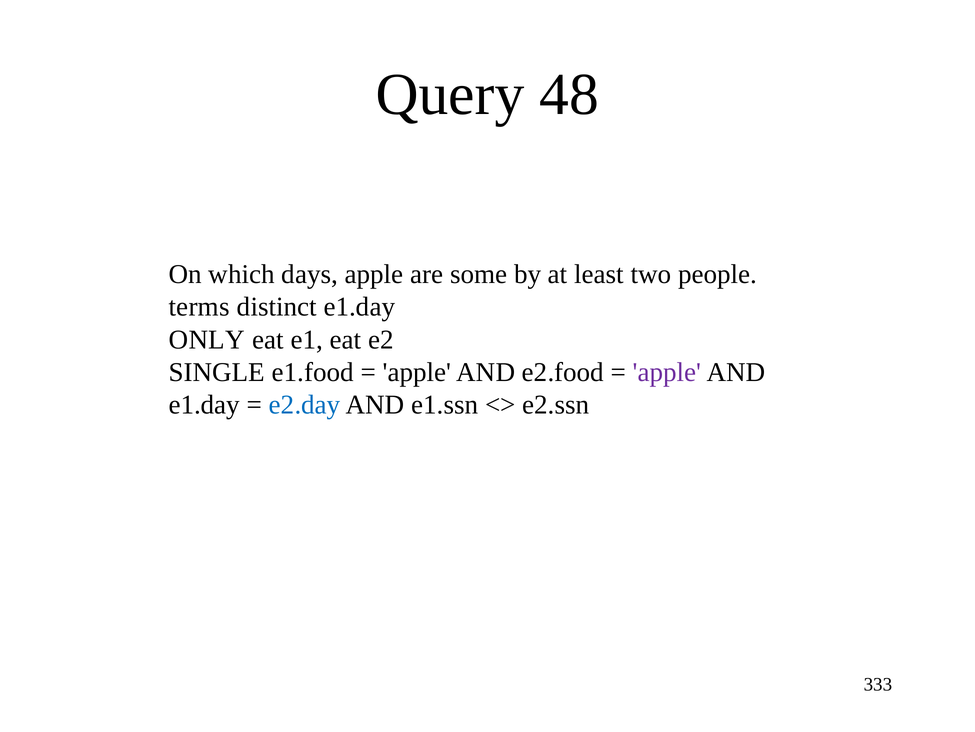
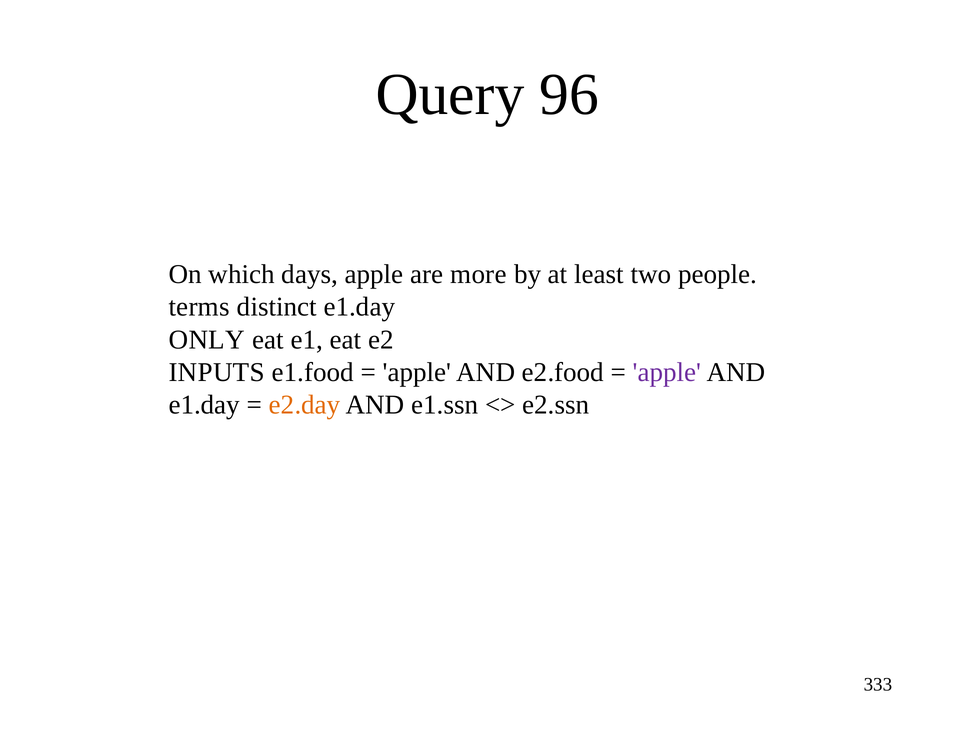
48: 48 -> 96
some: some -> more
SINGLE: SINGLE -> INPUTS
e2.day colour: blue -> orange
